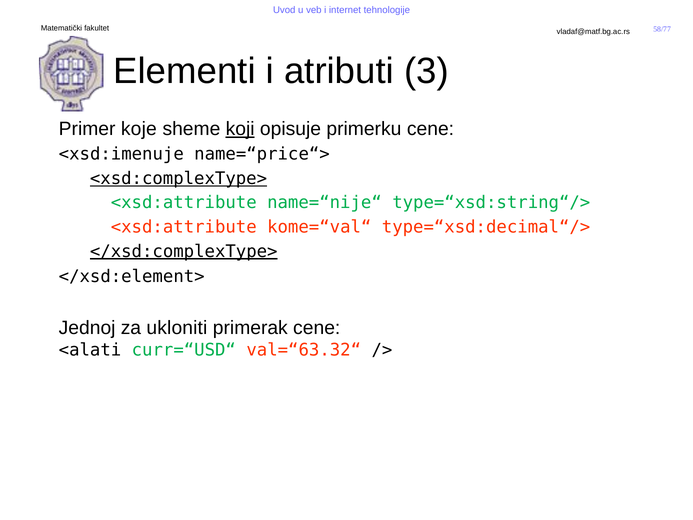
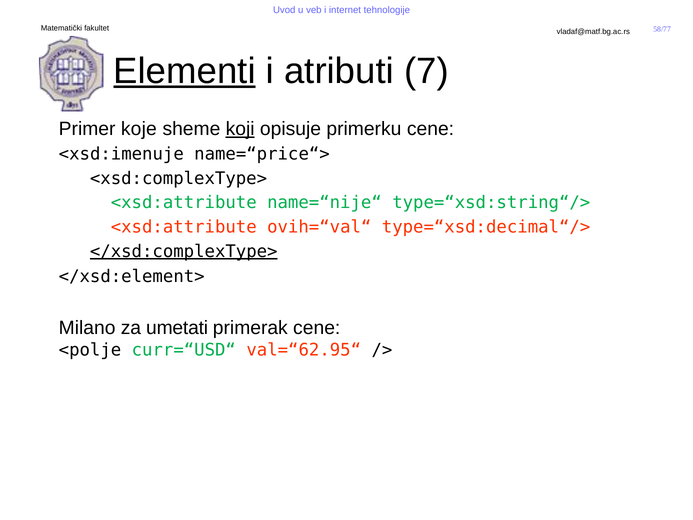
Elementi underline: none -> present
3: 3 -> 7
<xsd:complexType> underline: present -> none
kome=“val“: kome=“val“ -> ovih=“val“
Jednoj: Jednoj -> Milano
ukloniti: ukloniti -> umetati
<alati: <alati -> <polje
val=“63.32“: val=“63.32“ -> val=“62.95“
